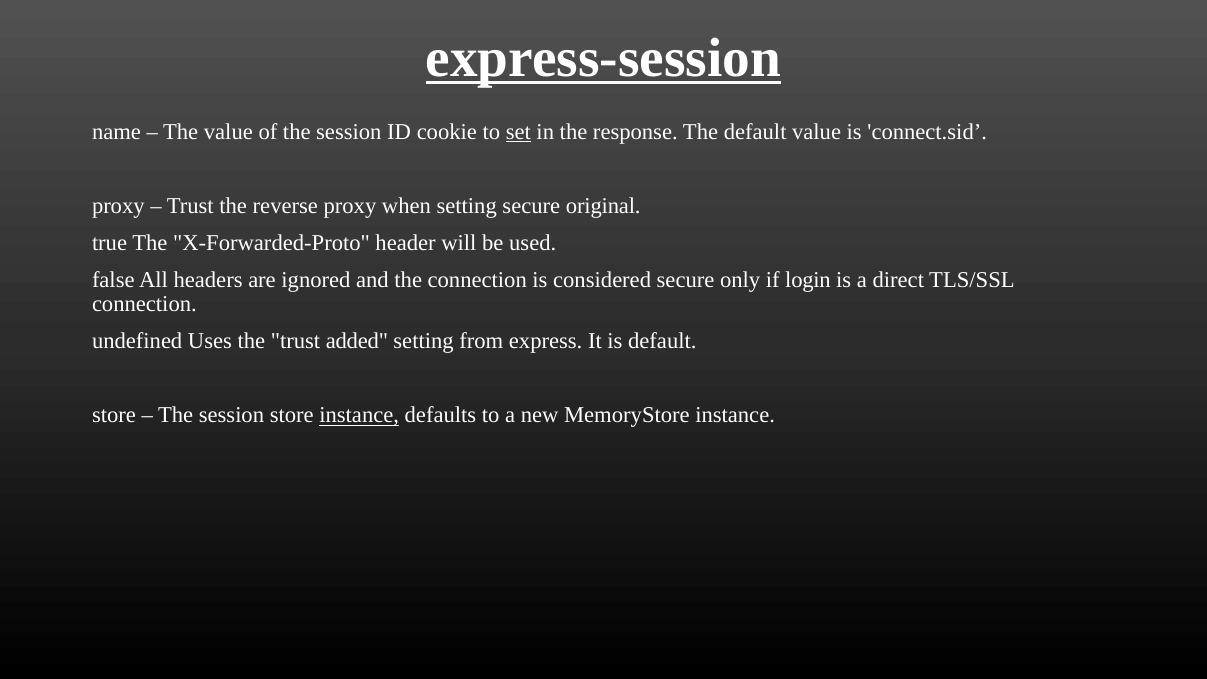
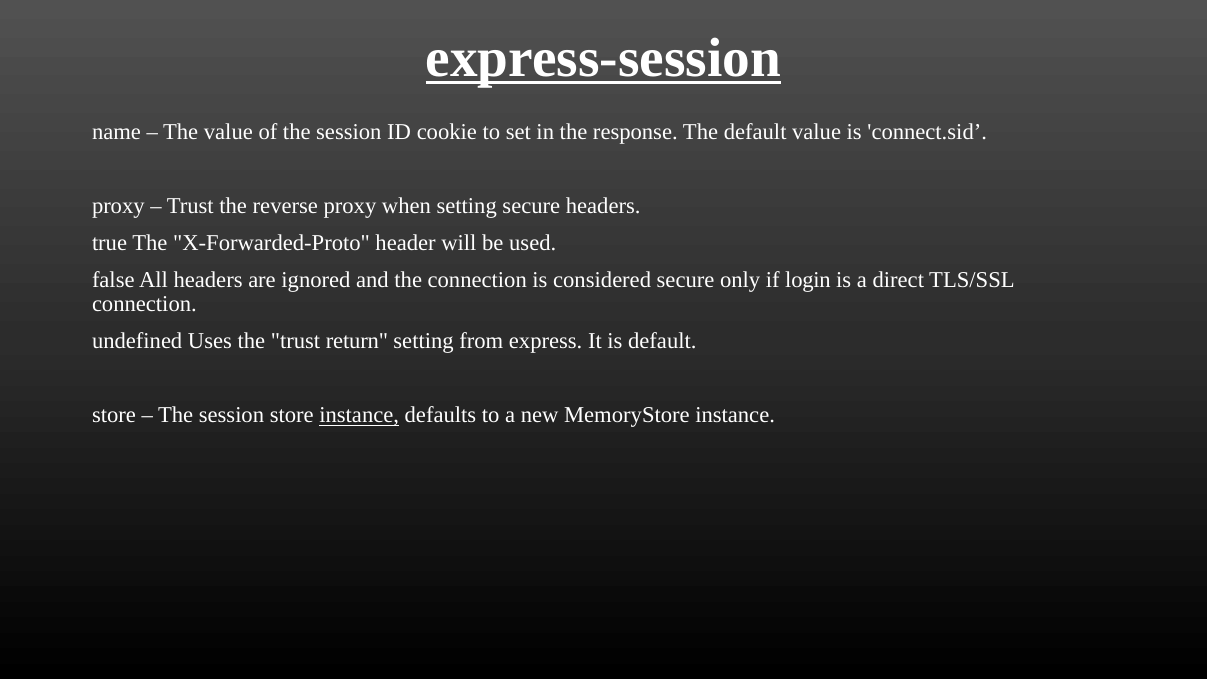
set underline: present -> none
secure original: original -> headers
added: added -> return
